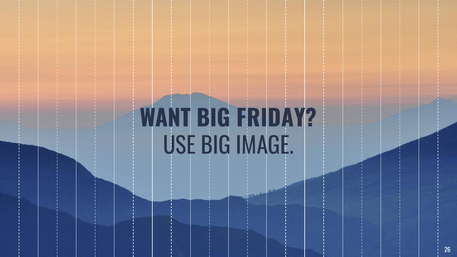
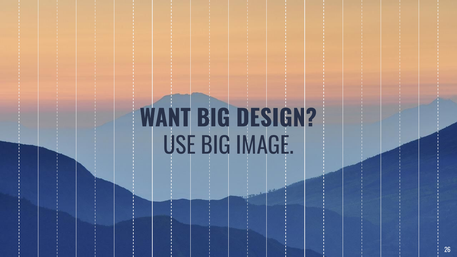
FRIDAY: FRIDAY -> DESIGN
